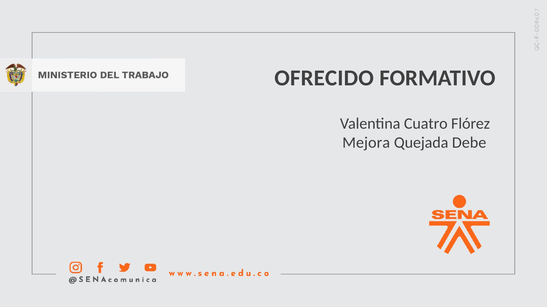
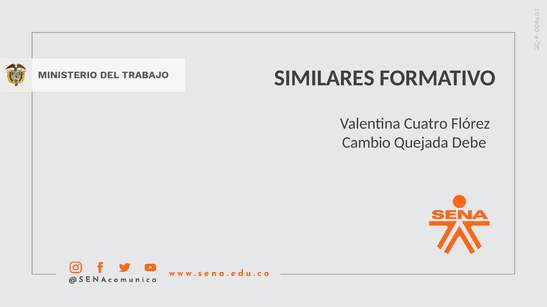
OFRECIDO: OFRECIDO -> SIMILARES
Mejora: Mejora -> Cambio
